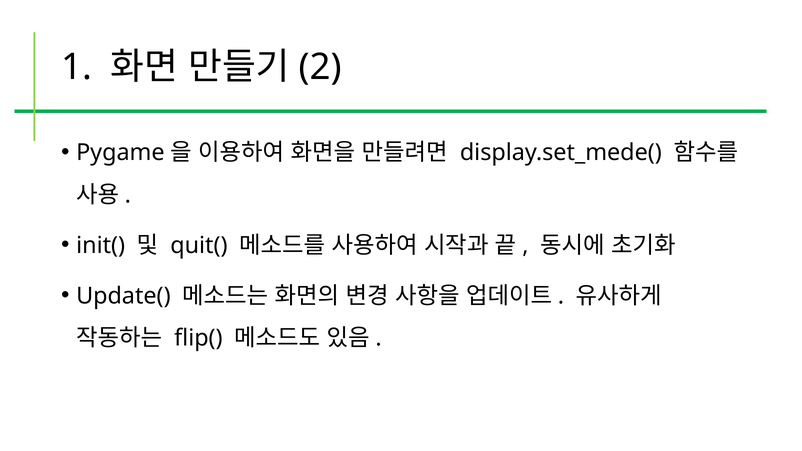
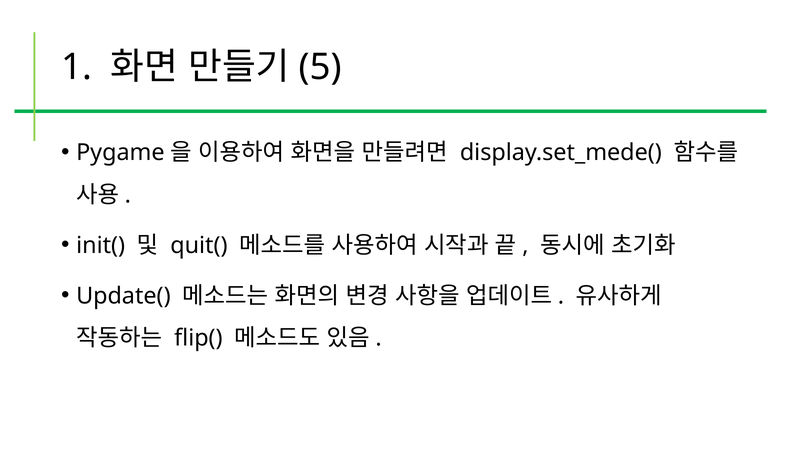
2: 2 -> 5
